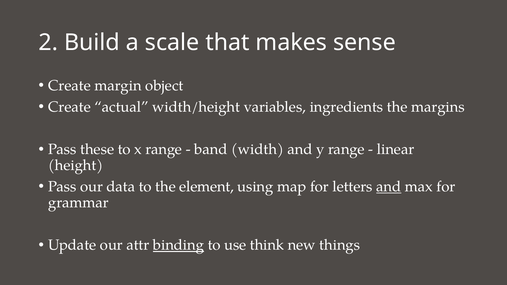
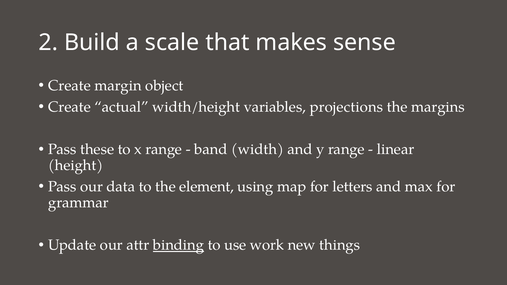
ingredients: ingredients -> projections
and at (389, 187) underline: present -> none
think: think -> work
